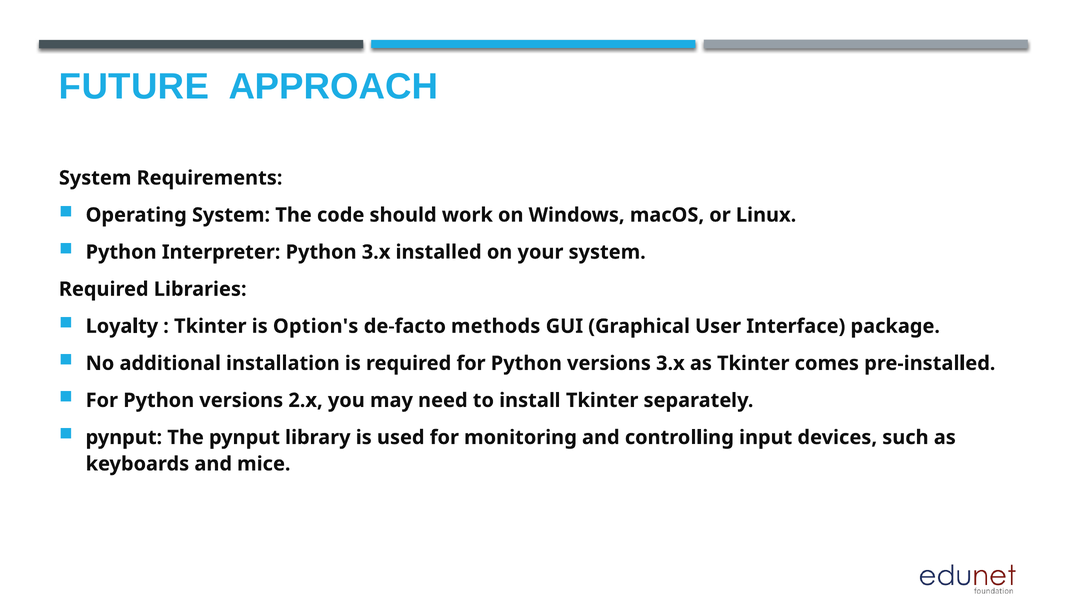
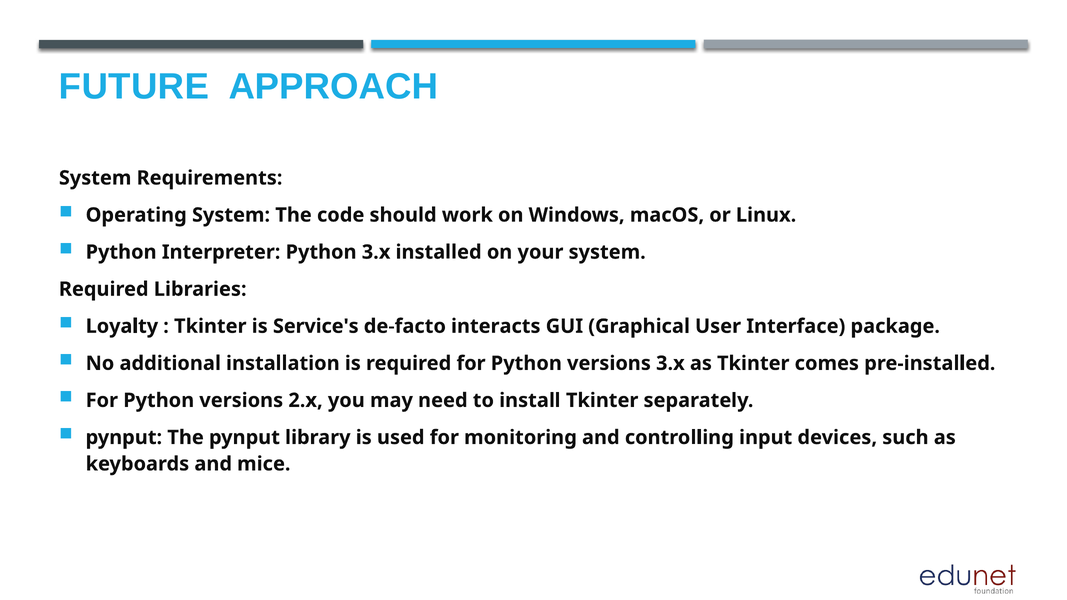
Option's: Option's -> Service's
methods: methods -> interacts
